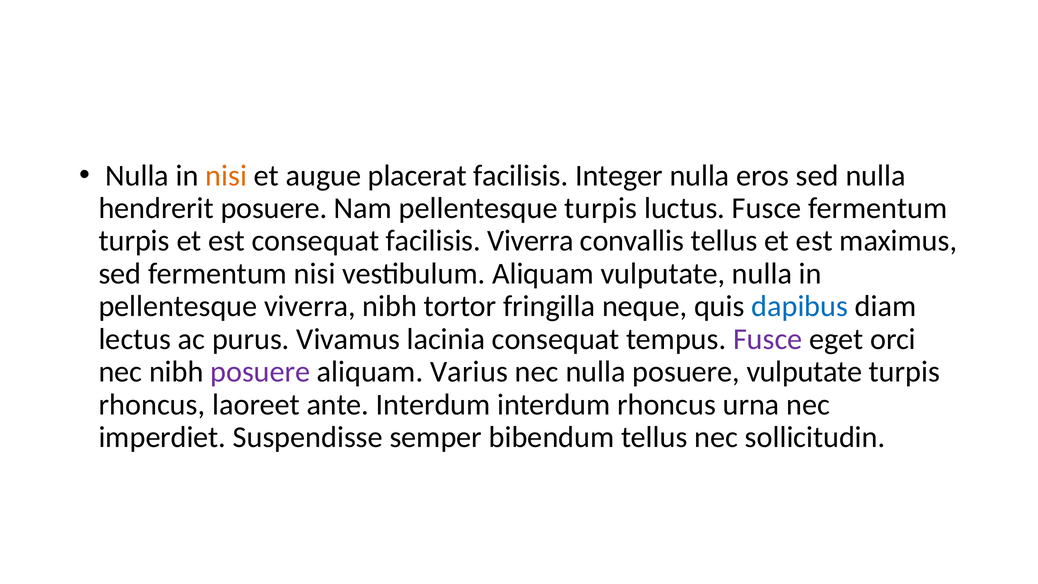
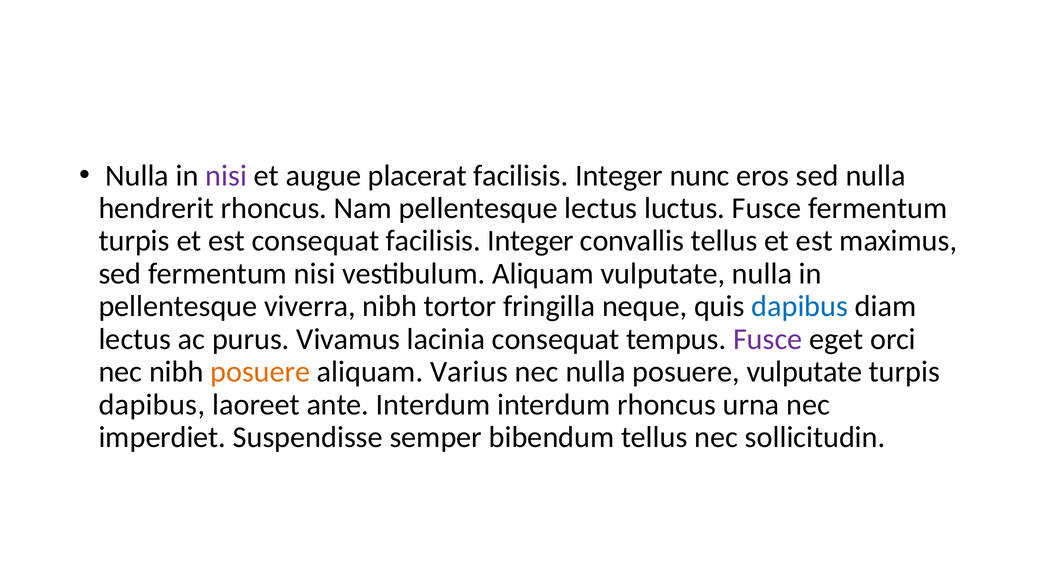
nisi at (226, 175) colour: orange -> purple
Integer nulla: nulla -> nunc
hendrerit posuere: posuere -> rhoncus
pellentesque turpis: turpis -> lectus
consequat facilisis Viverra: Viverra -> Integer
posuere at (260, 372) colour: purple -> orange
rhoncus at (152, 404): rhoncus -> dapibus
